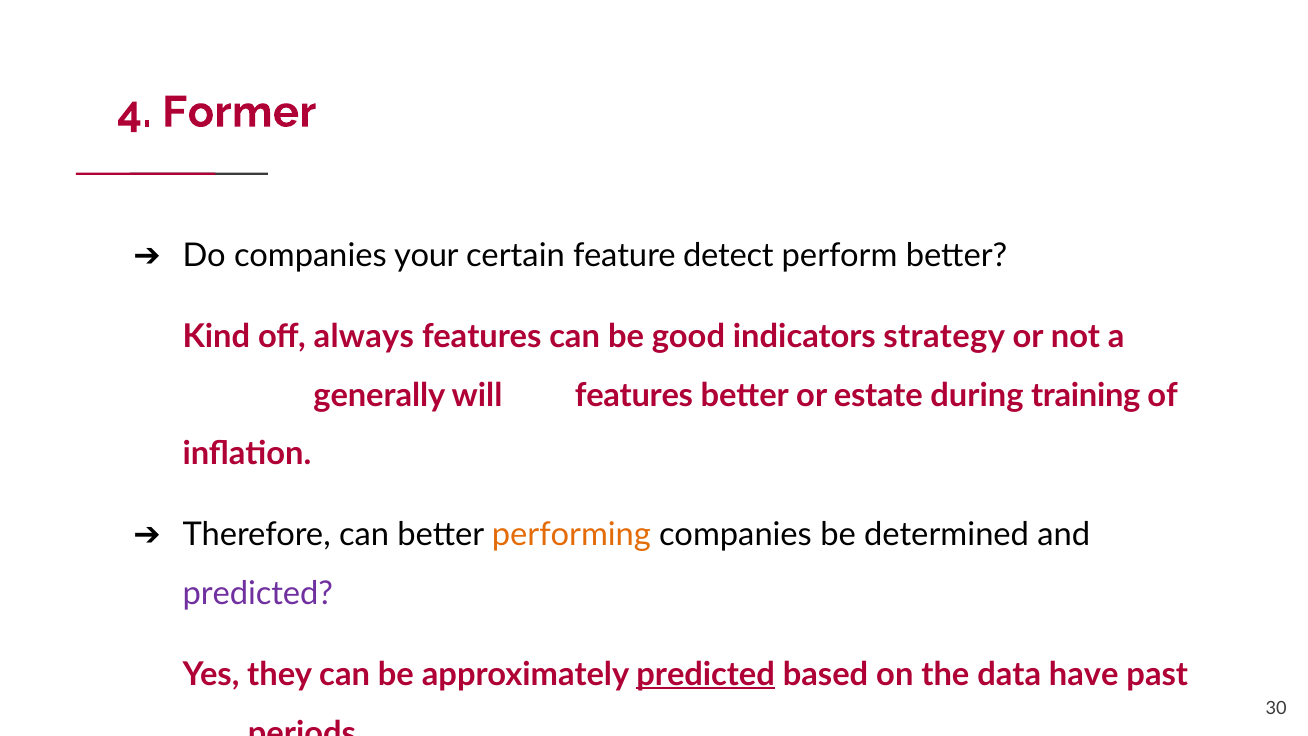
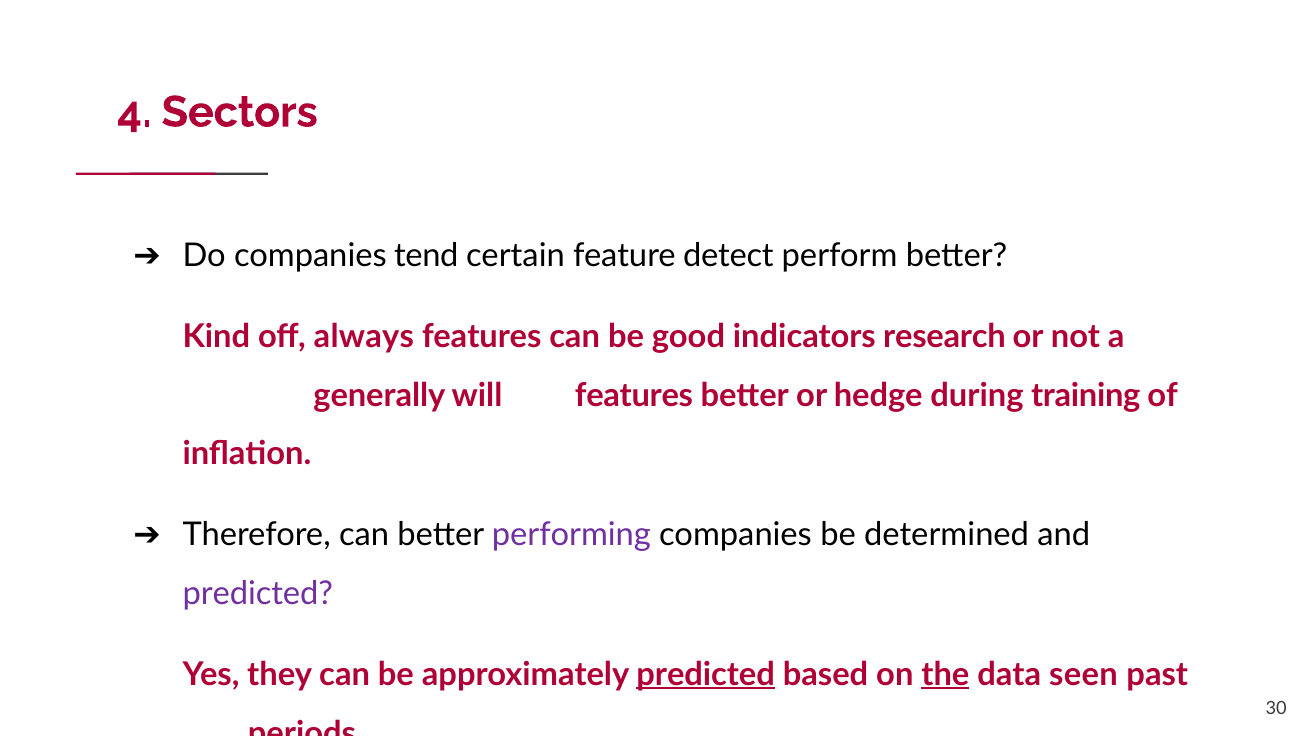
Former: Former -> Sectors
your: your -> tend
strategy: strategy -> research
estate: estate -> hedge
performing colour: orange -> purple
the underline: none -> present
have: have -> seen
